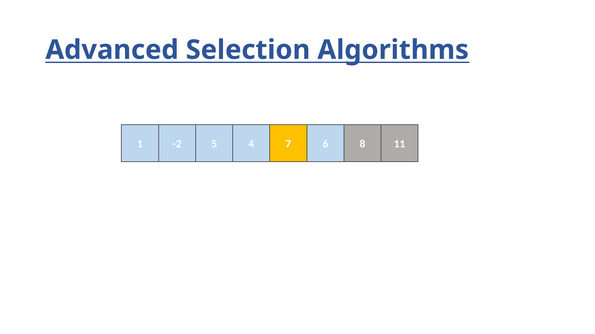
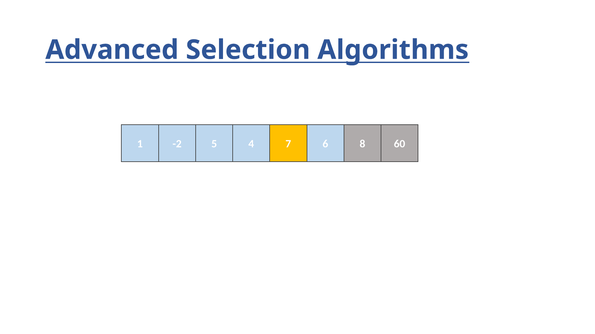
11: 11 -> 60
